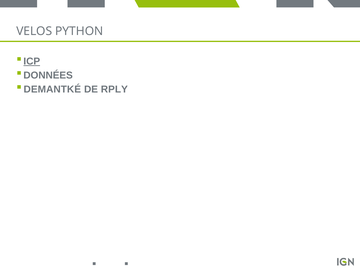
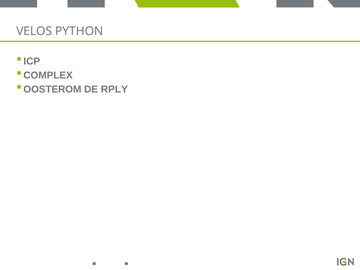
ICP underline: present -> none
DONNÉES: DONNÉES -> COMPLEX
DEMANTKÉ: DEMANTKÉ -> OOSTEROM
